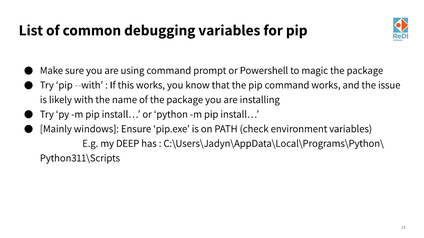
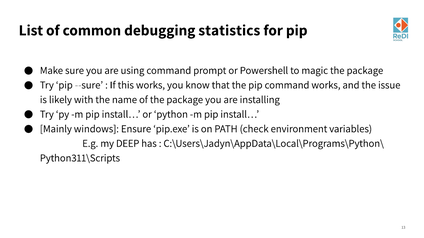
debugging variables: variables -> statistics
--with: --with -> --sure
